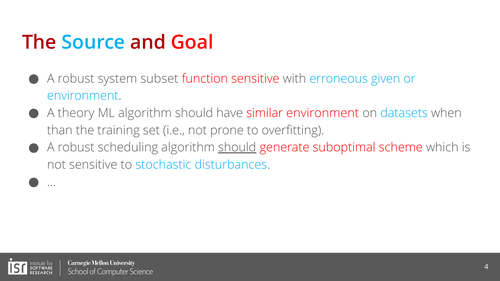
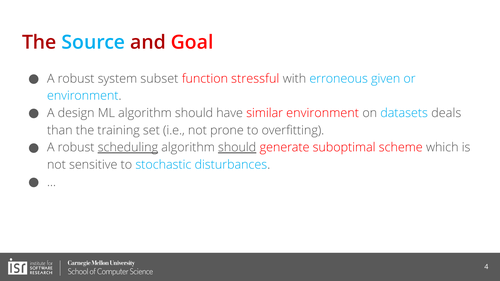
function sensitive: sensitive -> stressful
theory: theory -> design
when: when -> deals
scheduling underline: none -> present
